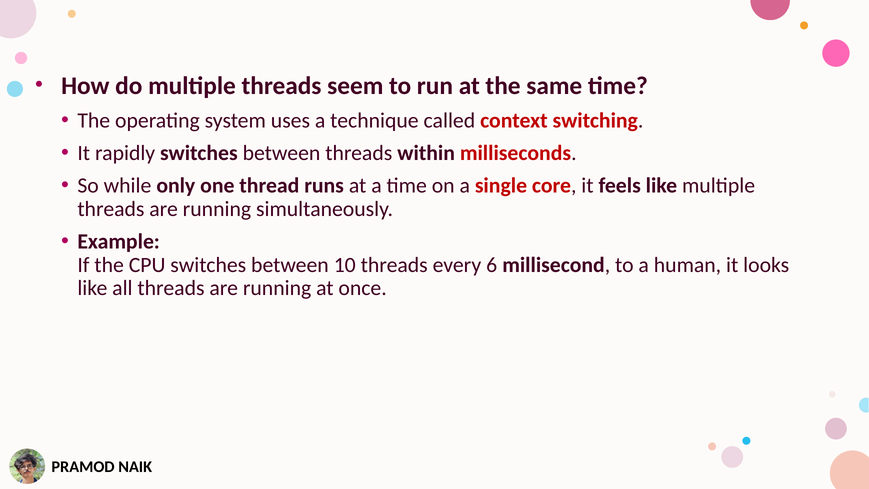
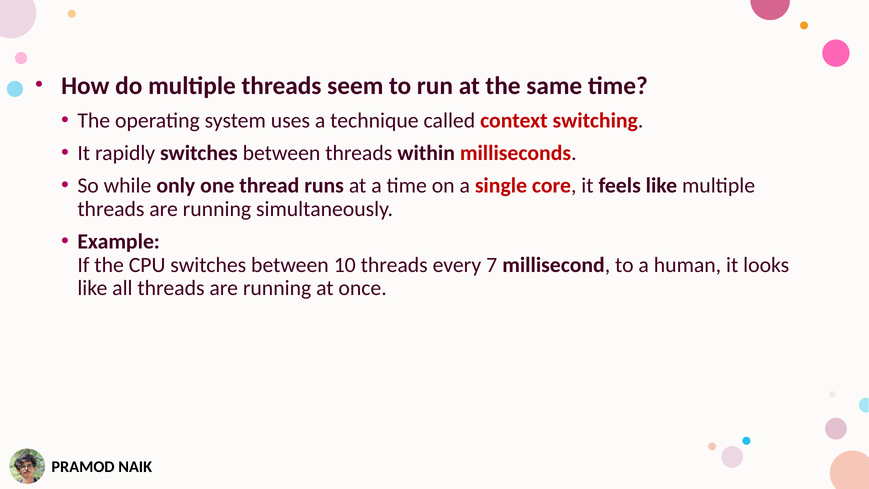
6: 6 -> 7
